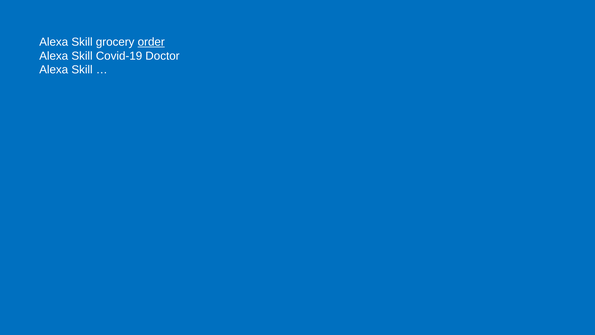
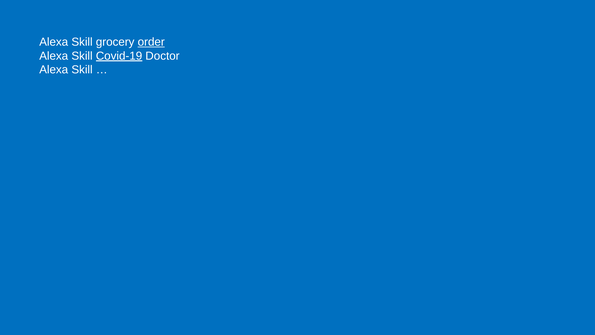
Covid-19 underline: none -> present
